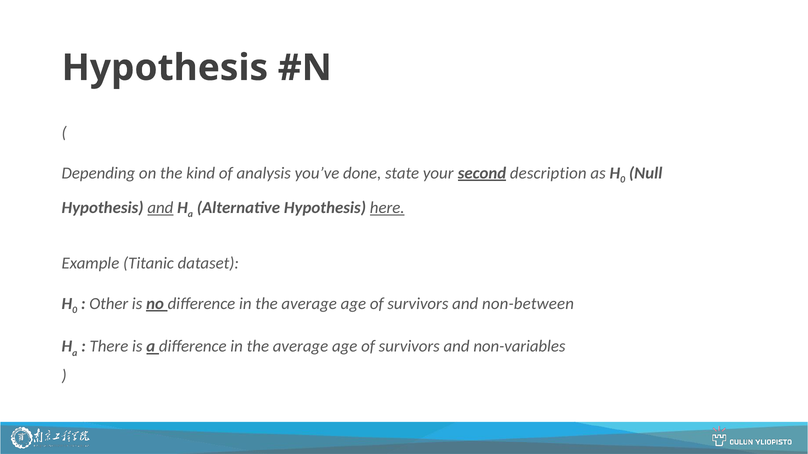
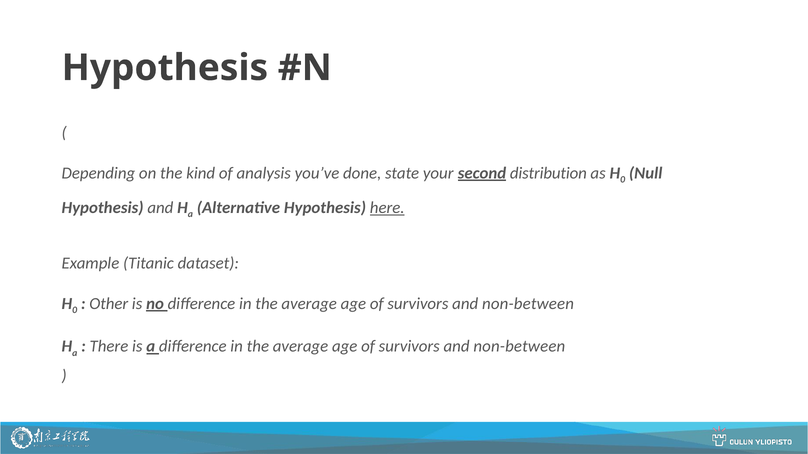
description: description -> distribution
and at (160, 208) underline: present -> none
non-variables at (519, 347): non-variables -> non-between
